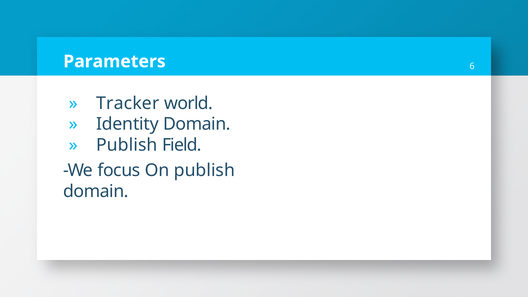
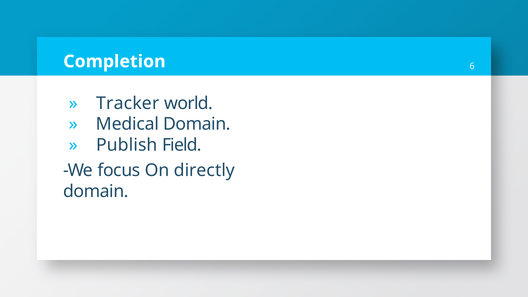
Parameters: Parameters -> Completion
Identity: Identity -> Medical
On publish: publish -> directly
